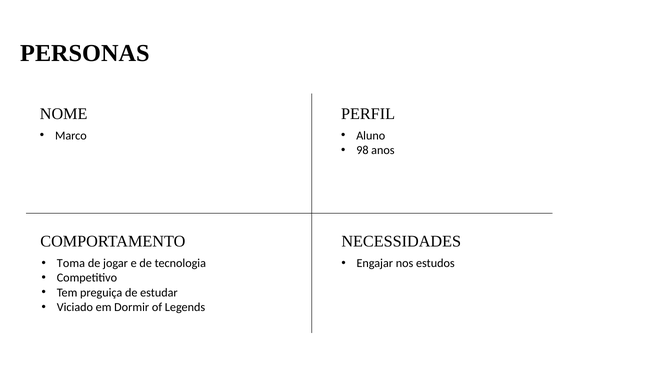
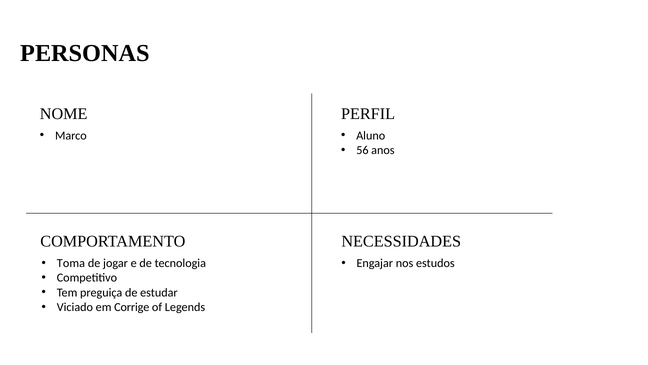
98: 98 -> 56
Dormir: Dormir -> Corrige
